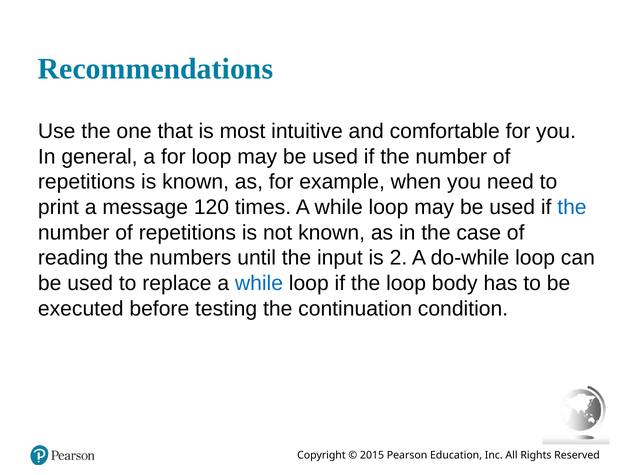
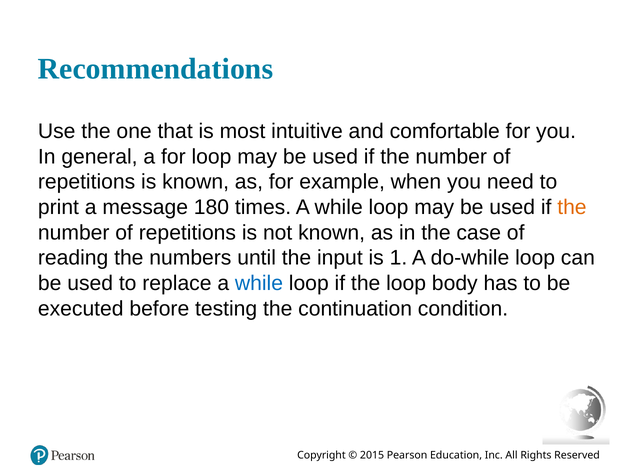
120: 120 -> 180
the at (572, 207) colour: blue -> orange
2: 2 -> 1
